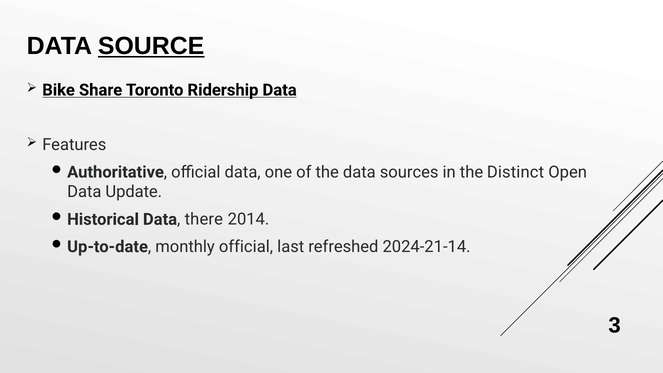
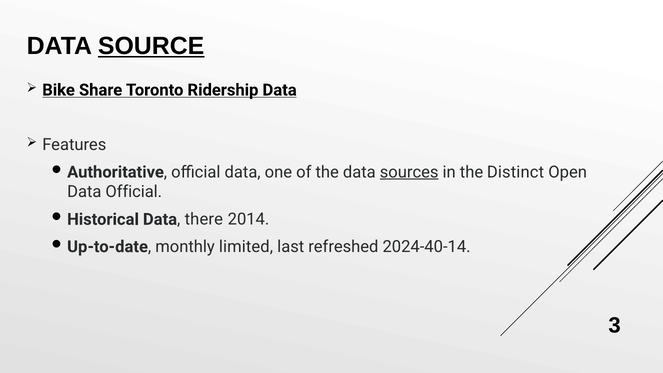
sources underline: none -> present
Data Update: Update -> Official
monthly official: official -> limited
2024-21-14: 2024-21-14 -> 2024-40-14
